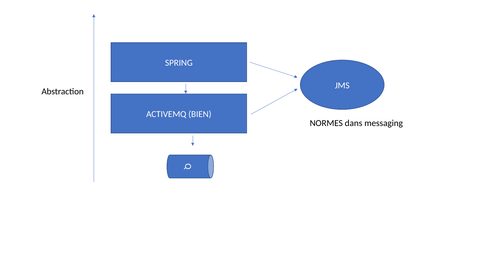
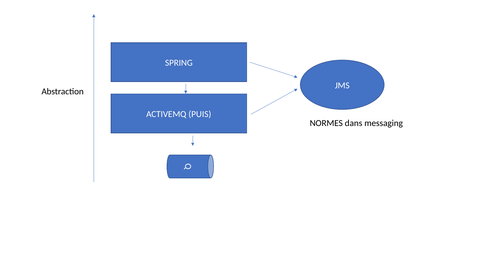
BIEN: BIEN -> PUIS
